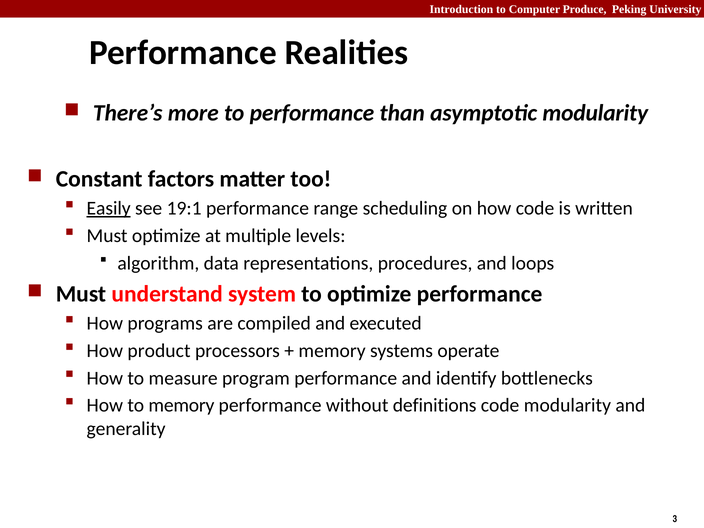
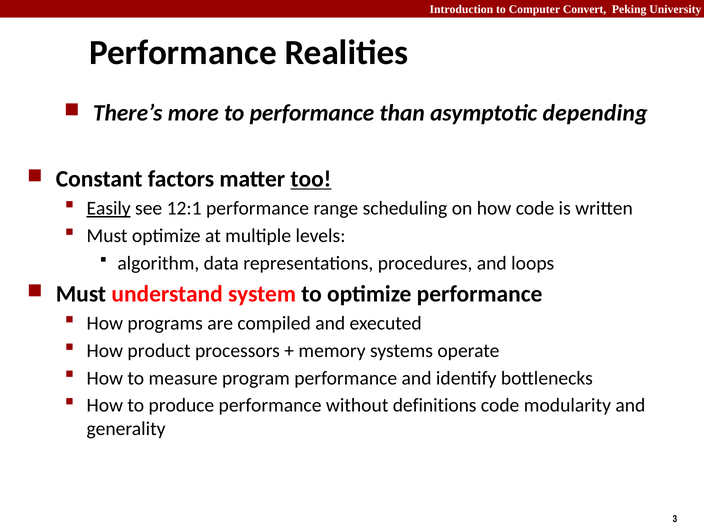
Produce: Produce -> Convert
asymptotic modularity: modularity -> depending
too underline: none -> present
19:1: 19:1 -> 12:1
to memory: memory -> produce
